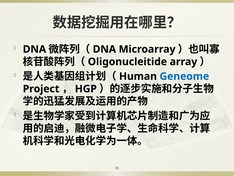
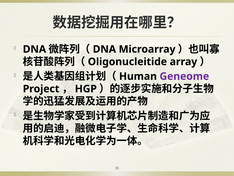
Geneome colour: blue -> purple
